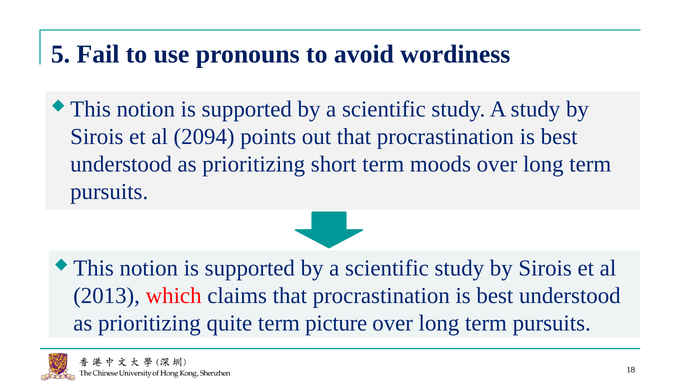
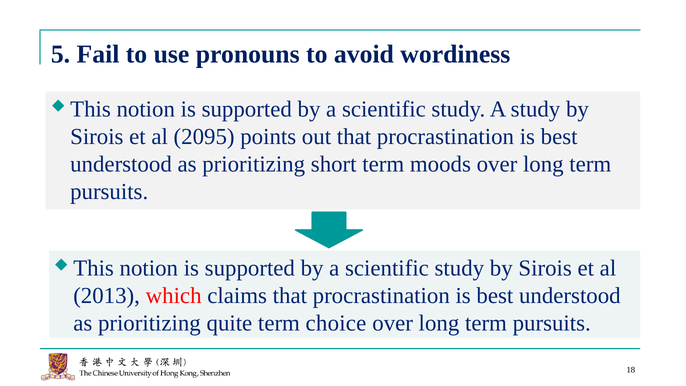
2094: 2094 -> 2095
picture: picture -> choice
